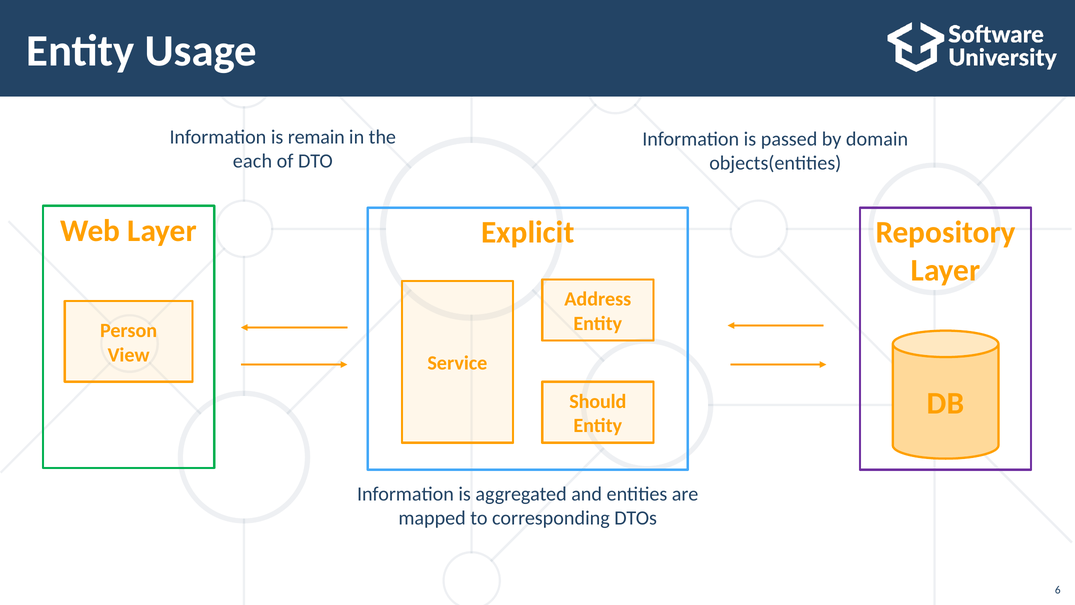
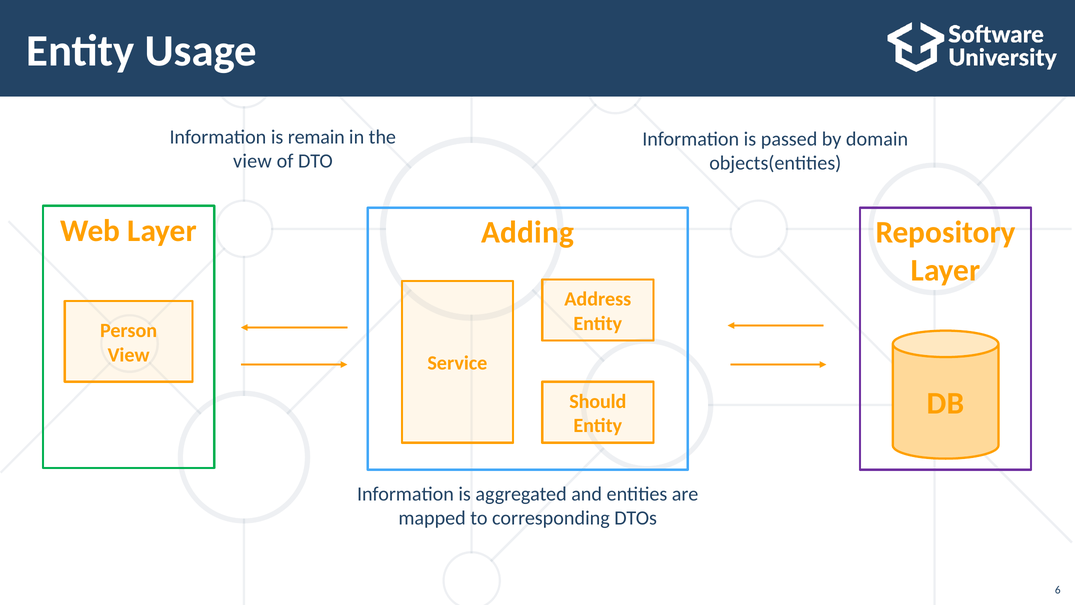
each at (252, 161): each -> view
Explicit: Explicit -> Adding
